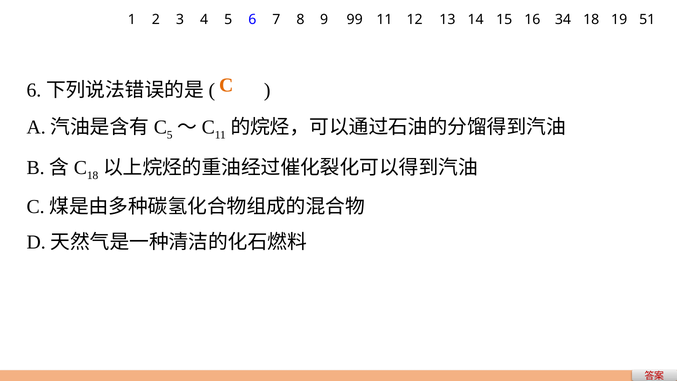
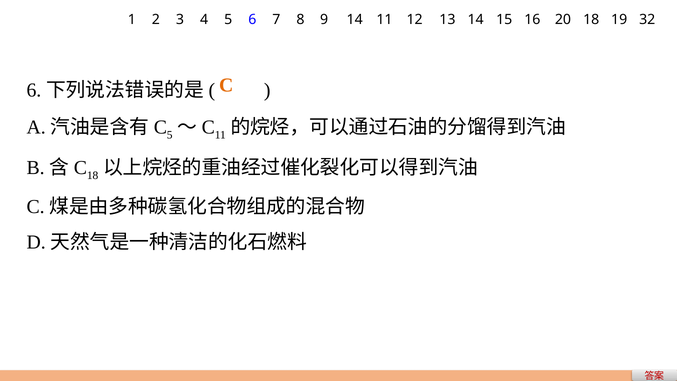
9 99: 99 -> 14
34: 34 -> 20
51: 51 -> 32
